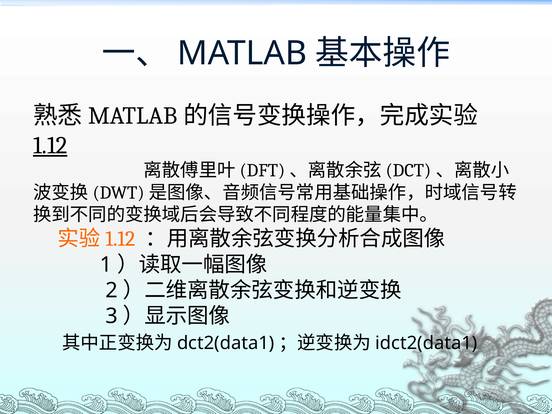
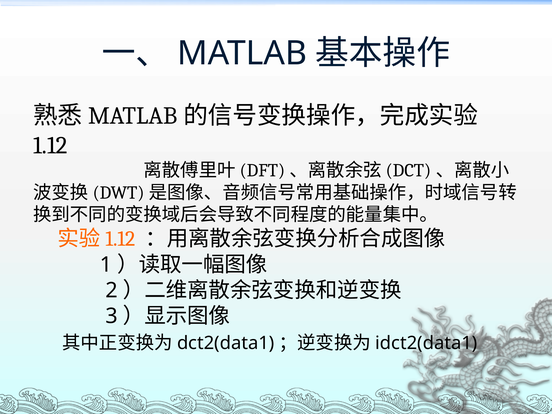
1.12 underline: present -> none
